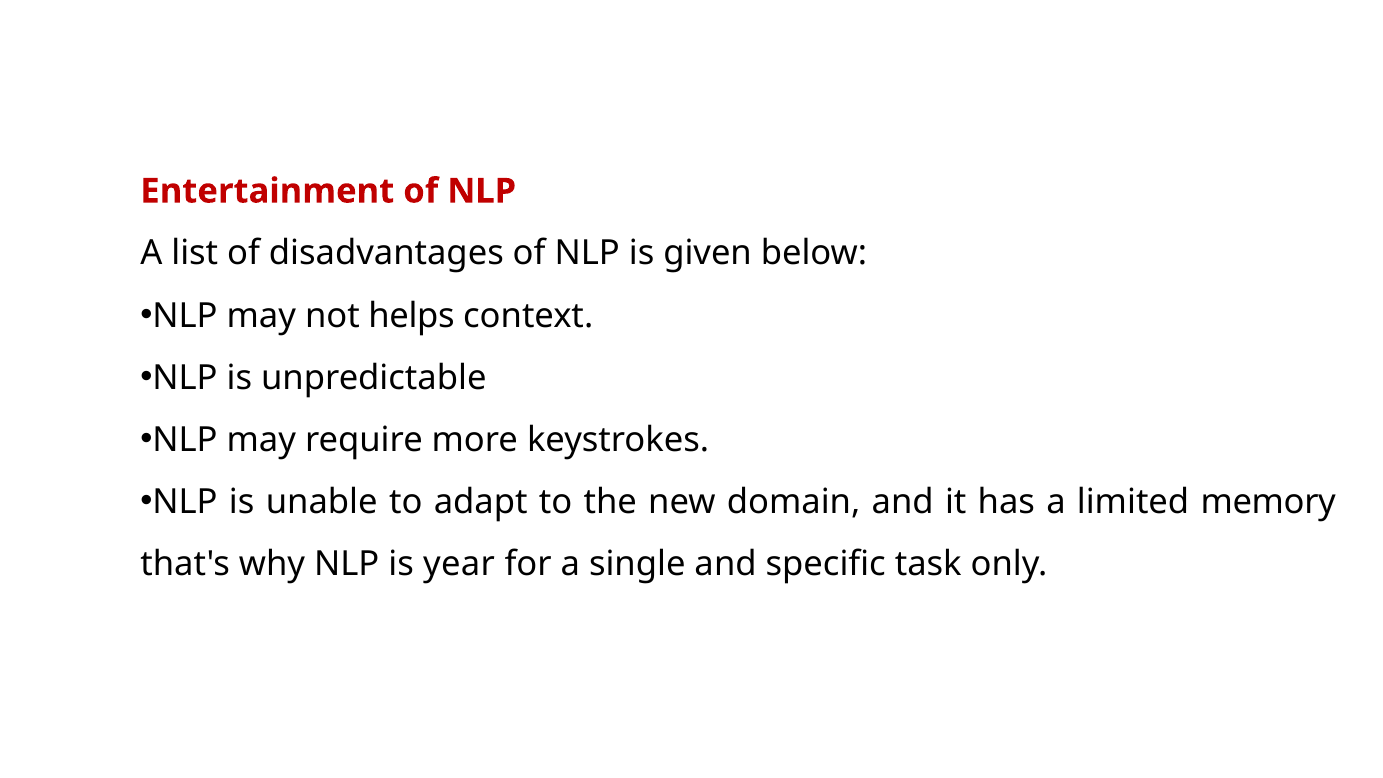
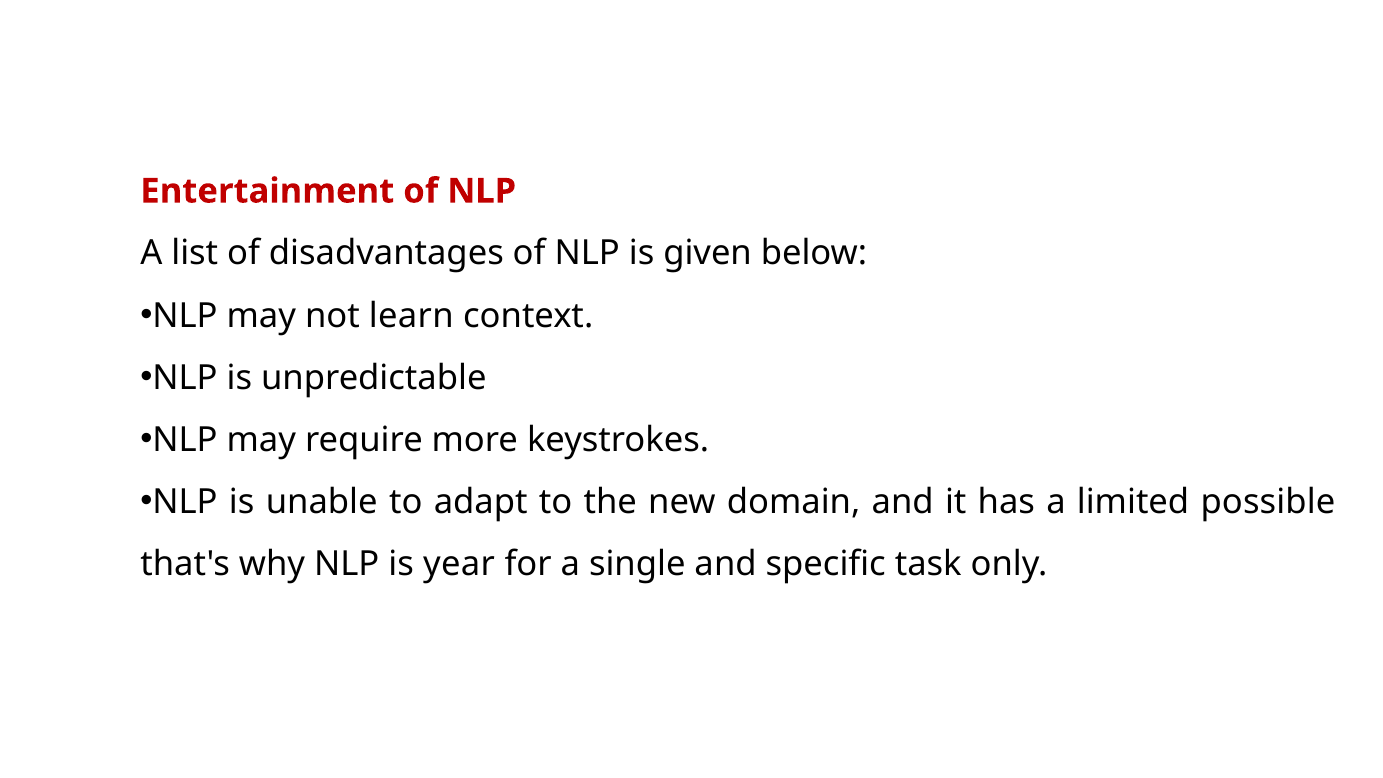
helps: helps -> learn
memory: memory -> possible
